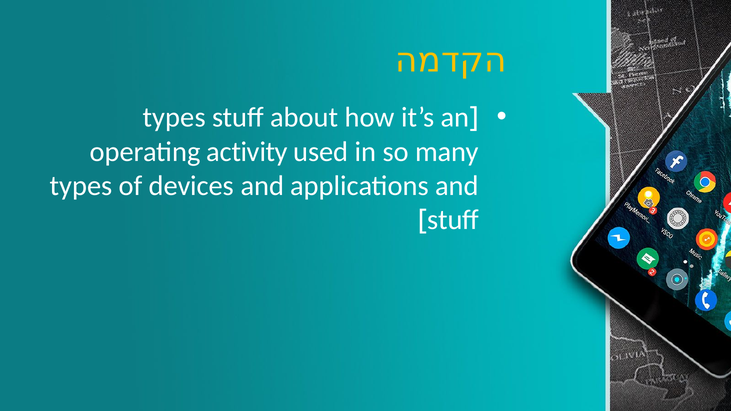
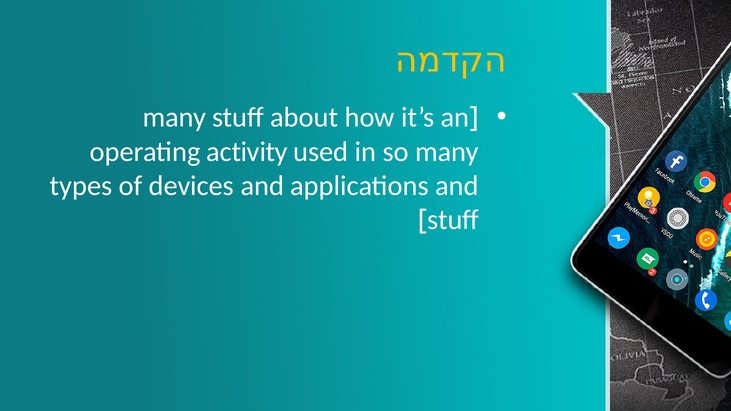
types at (174, 118): types -> many
